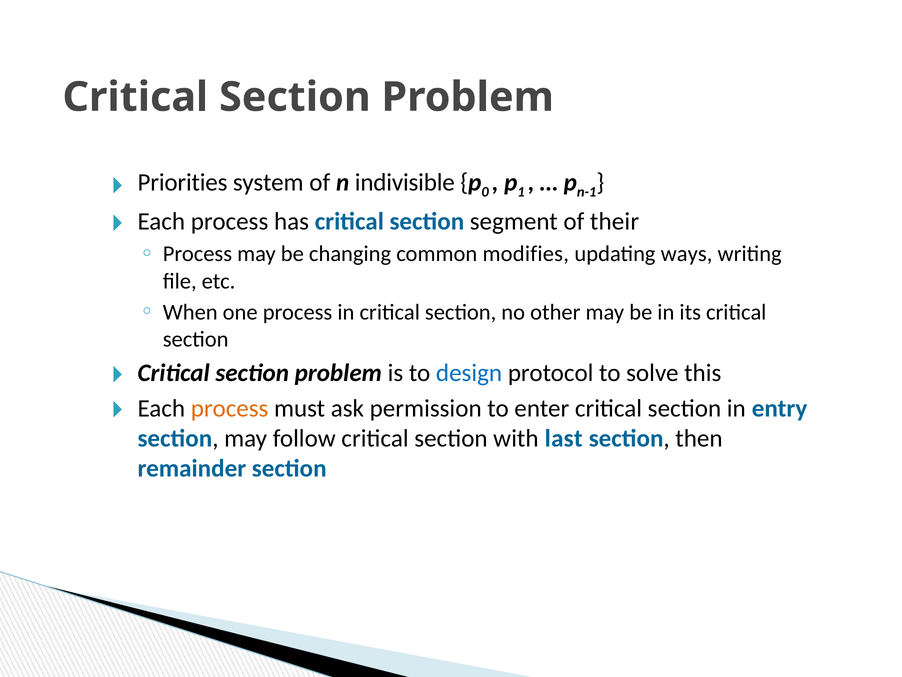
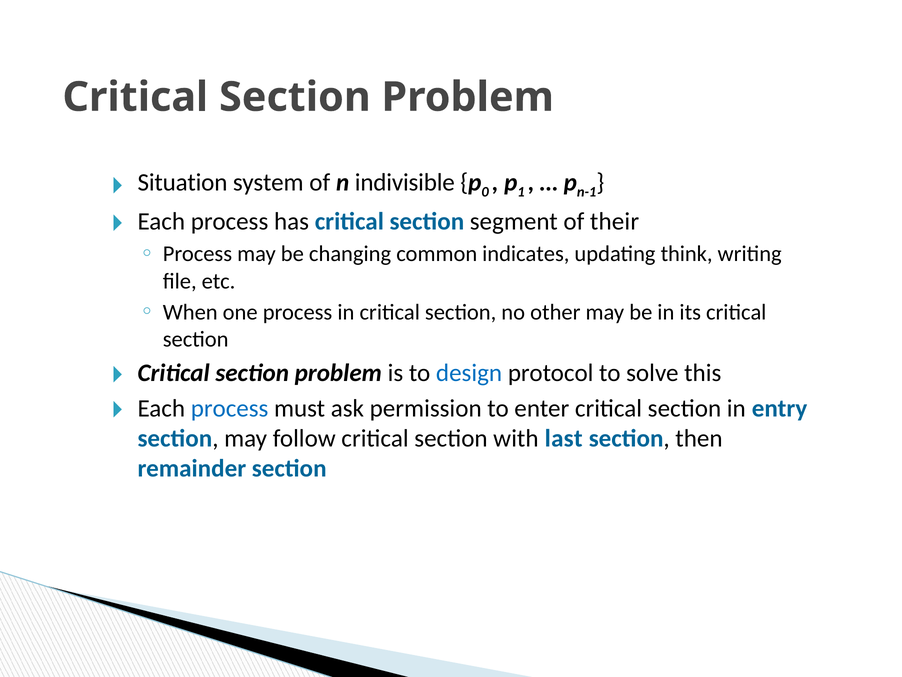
Priorities: Priorities -> Situation
modifies: modifies -> indicates
ways: ways -> think
process at (230, 408) colour: orange -> blue
